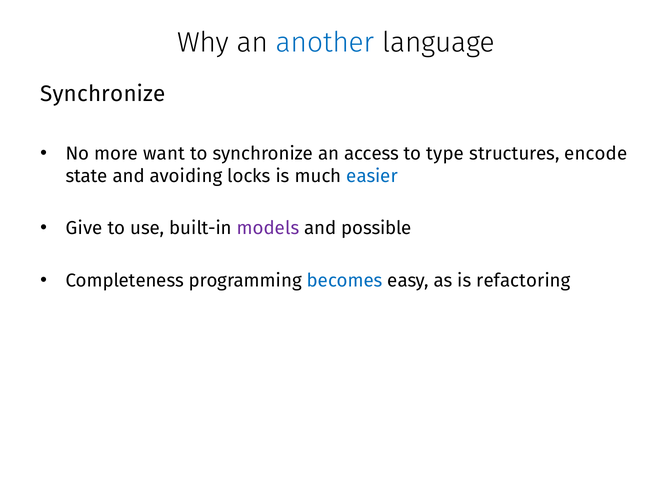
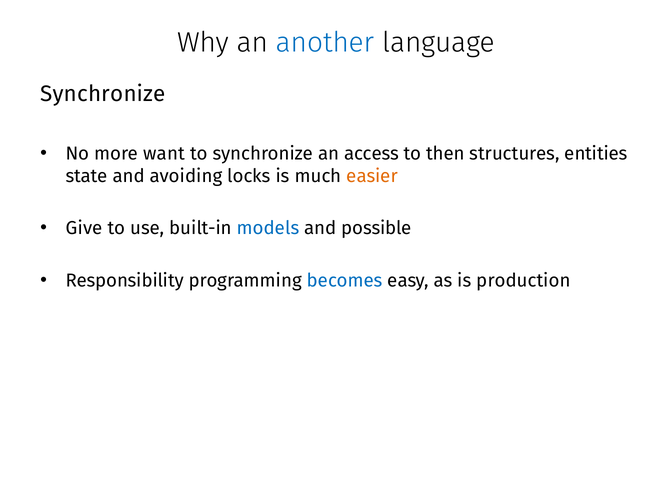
type: type -> then
encode: encode -> entities
easier colour: blue -> orange
models colour: purple -> blue
Completeness: Completeness -> Responsibility
refactoring: refactoring -> production
